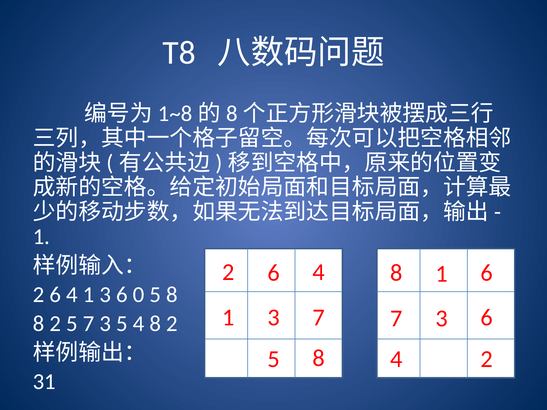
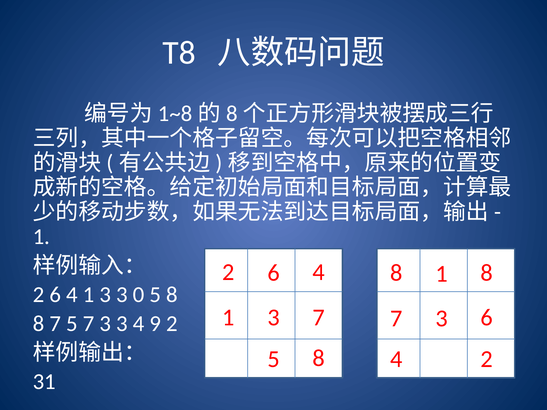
6 at (487, 273): 6 -> 8
1 3 6: 6 -> 3
2 at (55, 324): 2 -> 7
7 3 5: 5 -> 3
4 8: 8 -> 9
